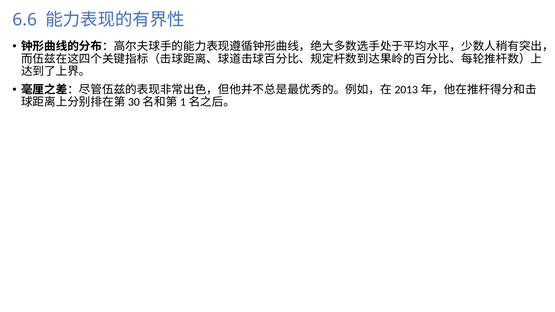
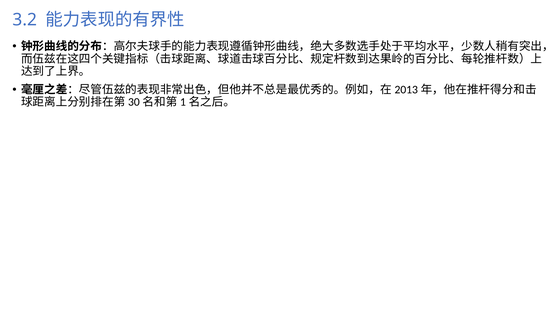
6.6: 6.6 -> 3.2
